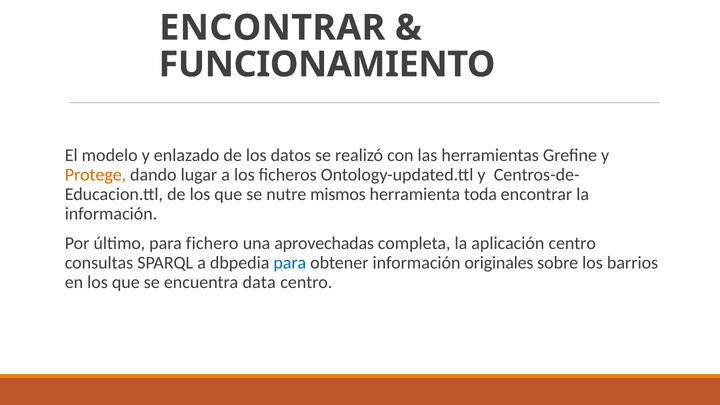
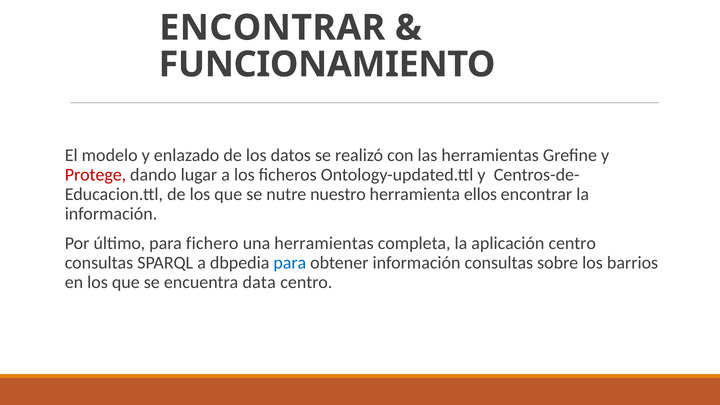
Protege colour: orange -> red
mismos: mismos -> nuestro
toda: toda -> ellos
una aprovechadas: aprovechadas -> herramientas
información originales: originales -> consultas
